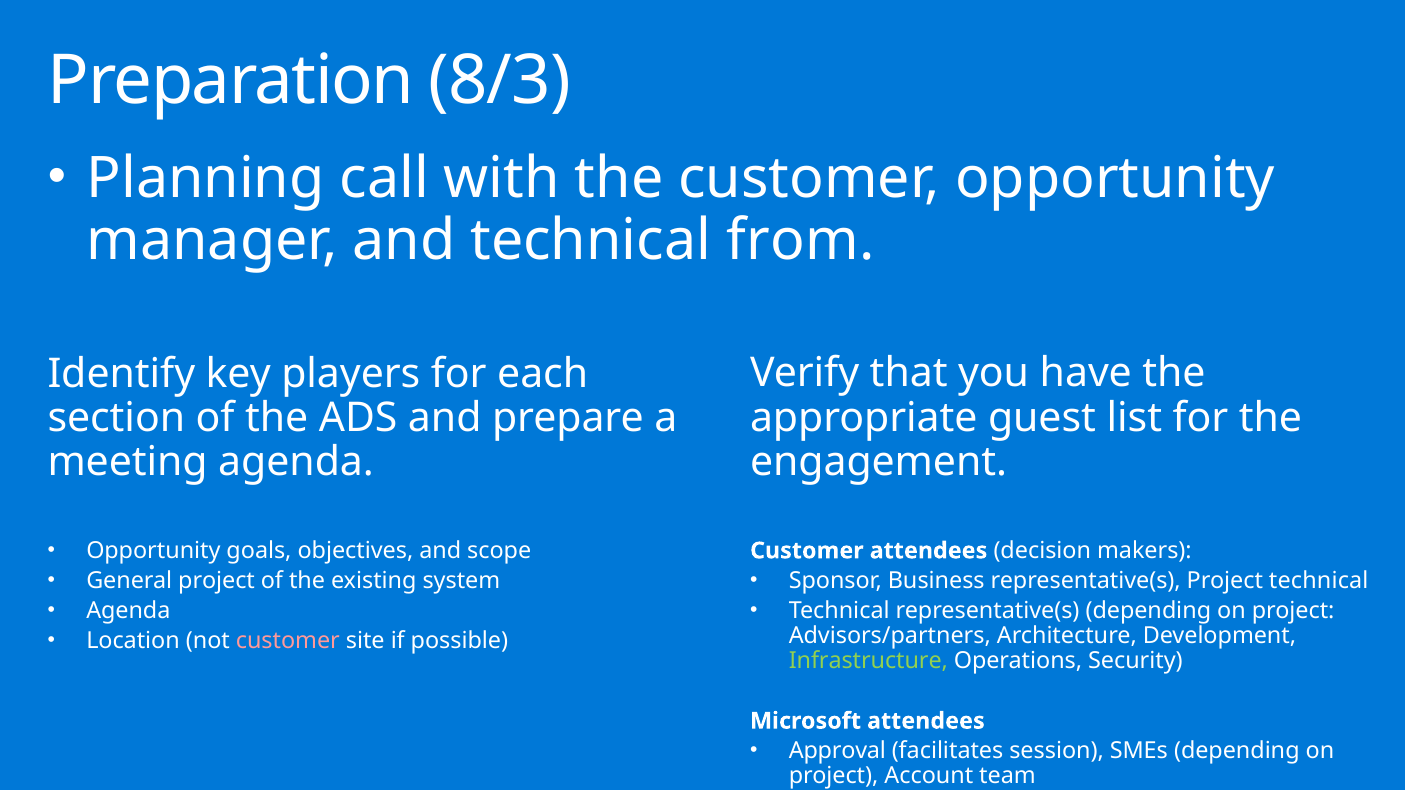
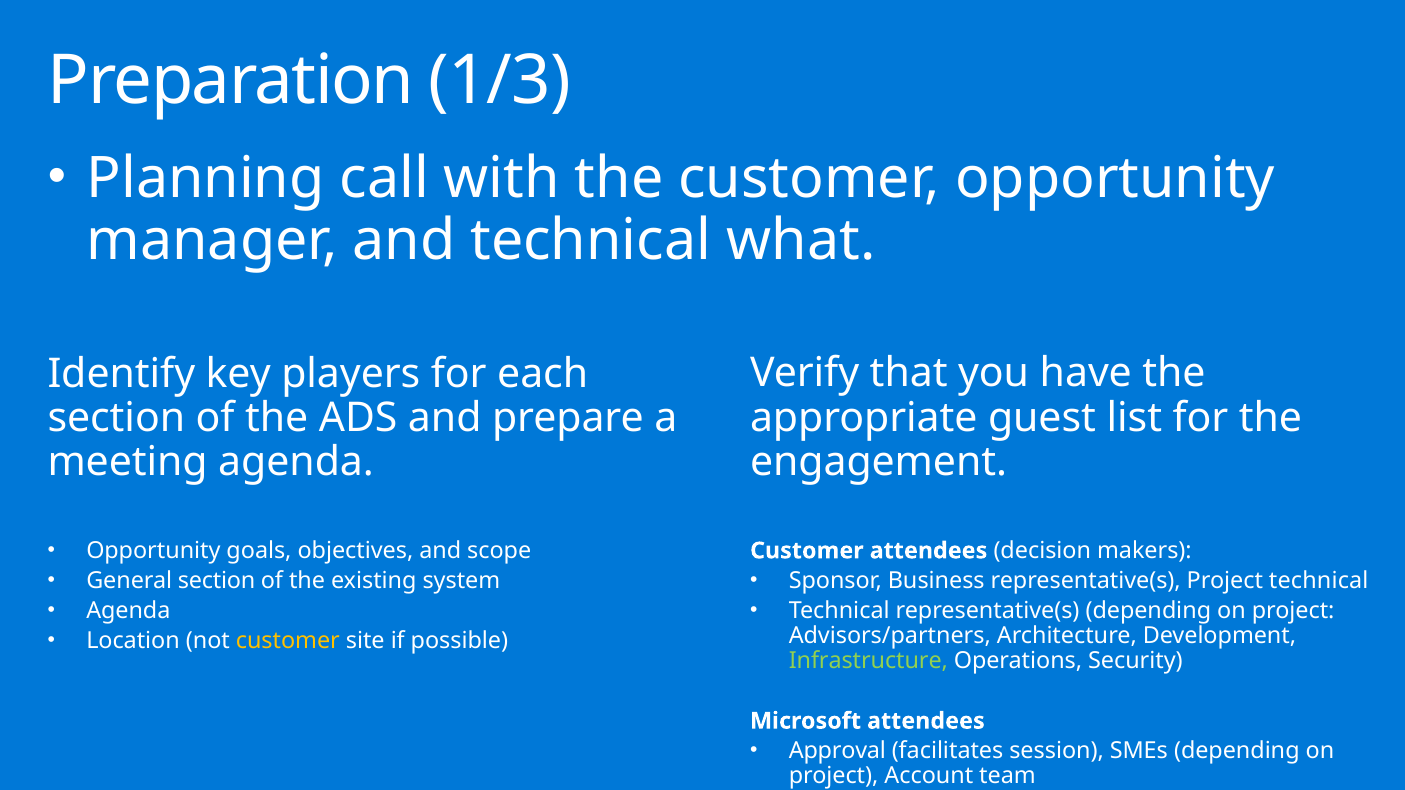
8/3: 8/3 -> 1/3
from: from -> what
General project: project -> section
customer at (288, 641) colour: pink -> yellow
